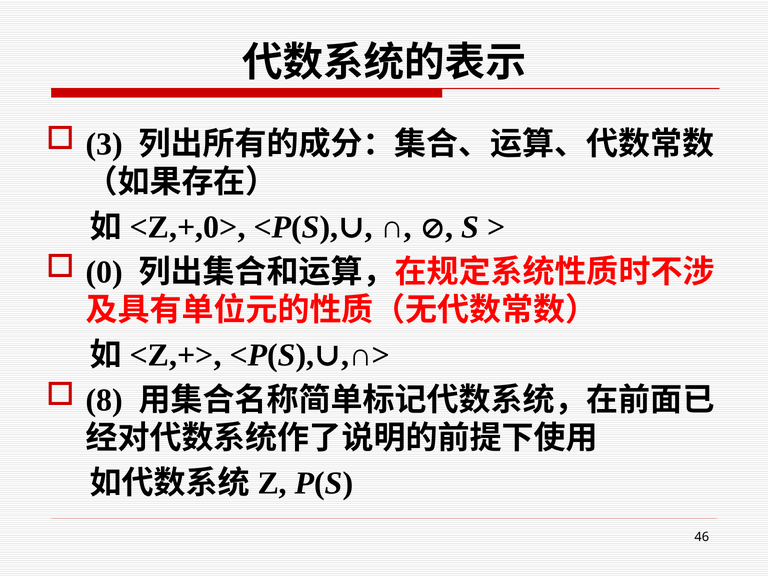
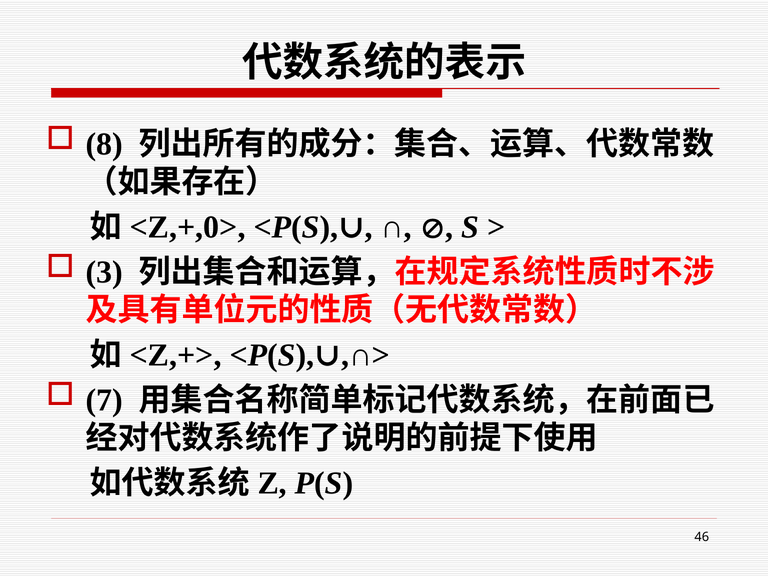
3: 3 -> 8
0: 0 -> 3
8: 8 -> 7
